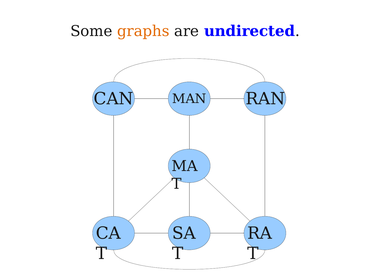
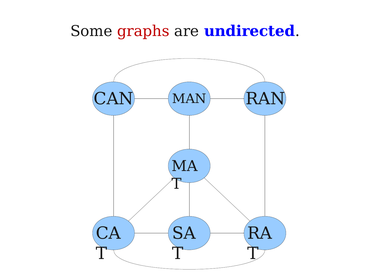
graphs colour: orange -> red
